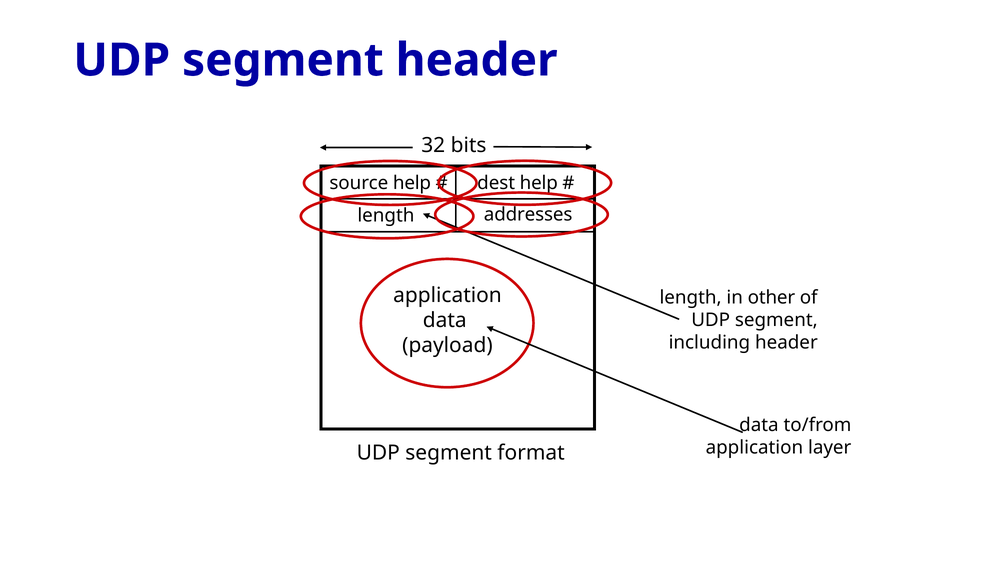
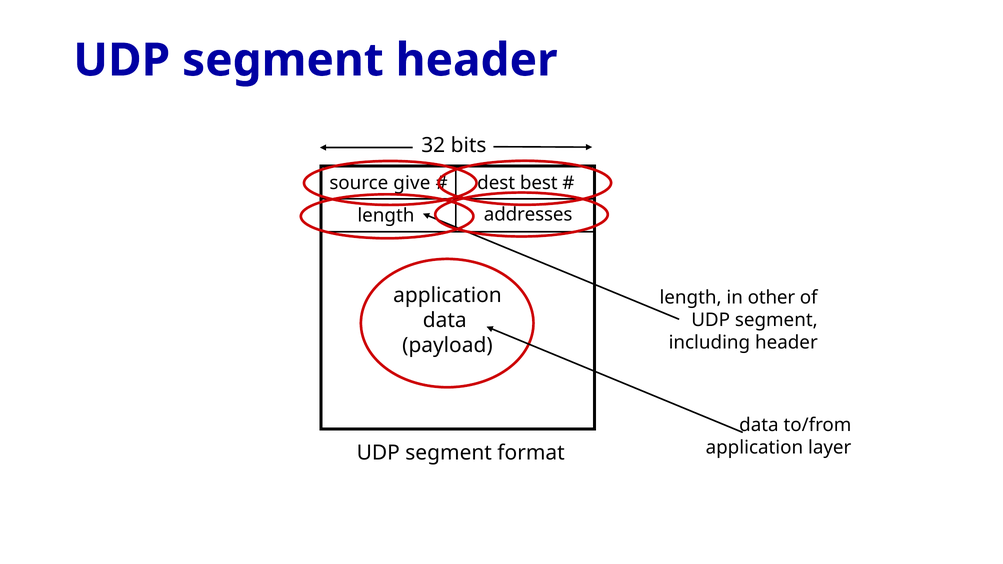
source help: help -> give
dest help: help -> best
